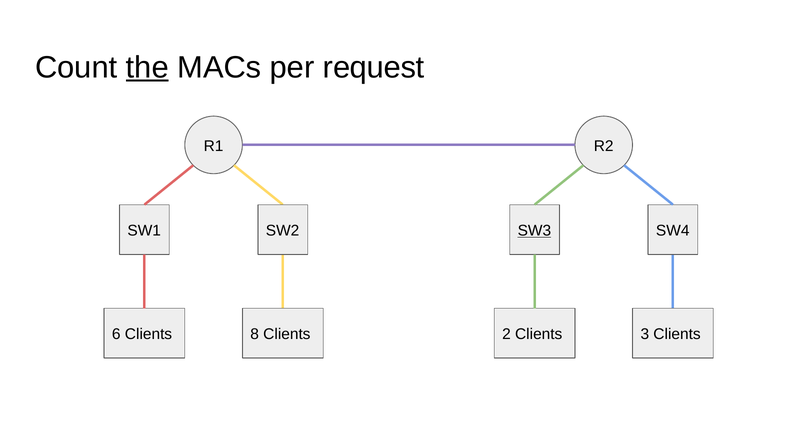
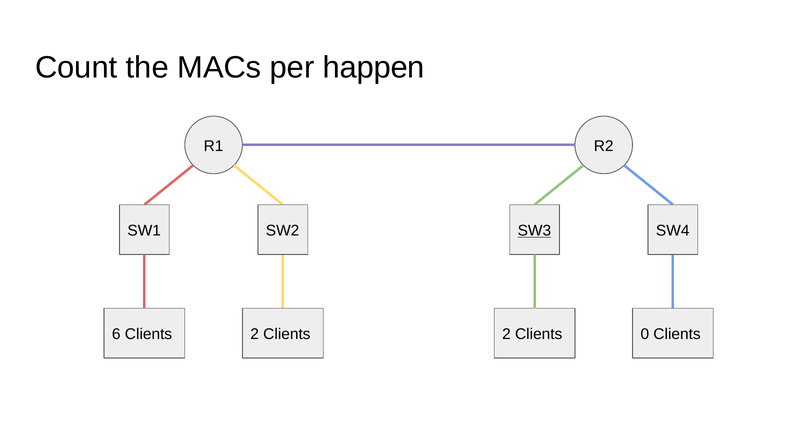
the underline: present -> none
request: request -> happen
Clients 8: 8 -> 2
3: 3 -> 0
